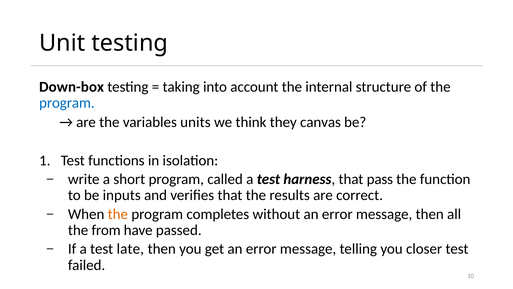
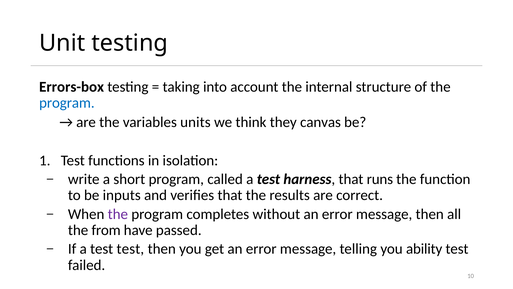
Down-box: Down-box -> Errors-box
pass: pass -> runs
the at (118, 214) colour: orange -> purple
test late: late -> test
closer: closer -> ability
